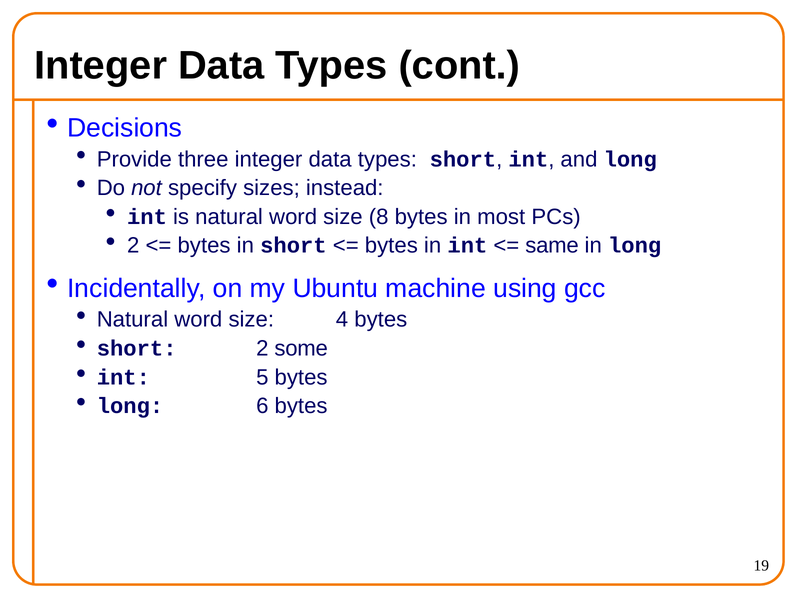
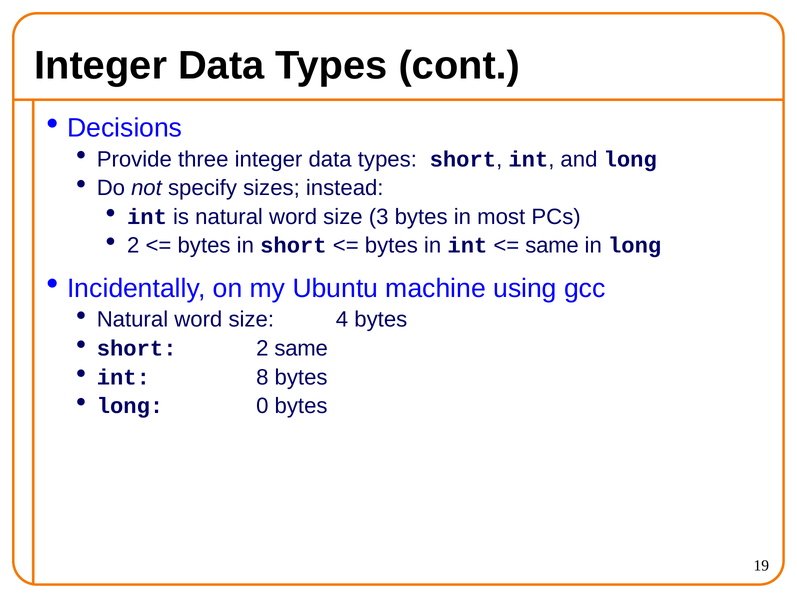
8: 8 -> 3
2 some: some -> same
5: 5 -> 8
6: 6 -> 0
